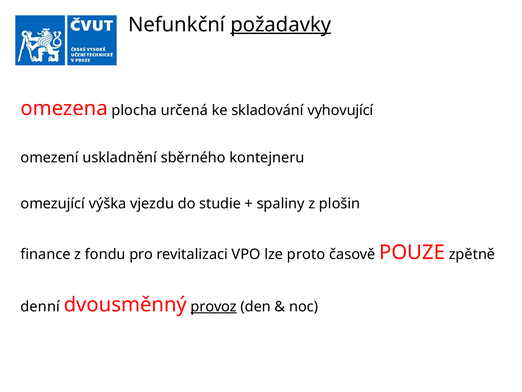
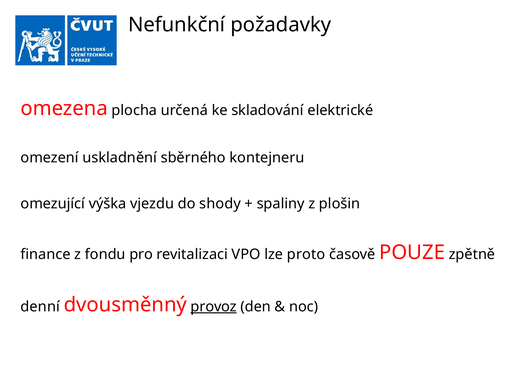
požadavky underline: present -> none
vyhovující: vyhovující -> elektrické
studie: studie -> shody
